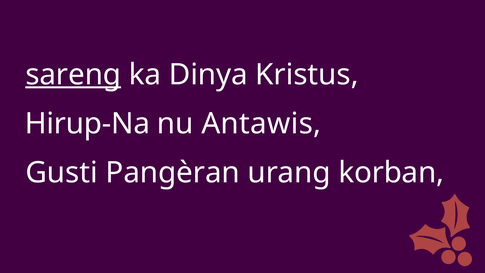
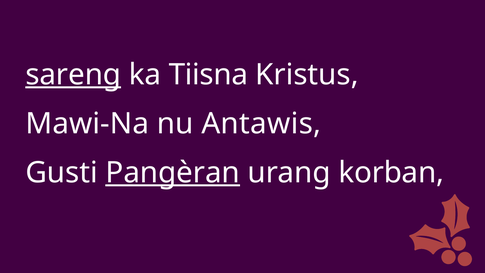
Dinya: Dinya -> Tiisna
Hirup-Na: Hirup-Na -> Mawi-Na
Pangèran underline: none -> present
